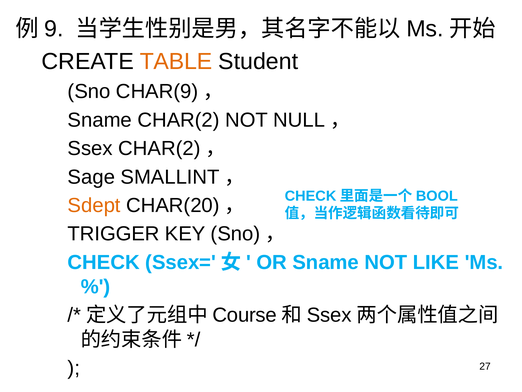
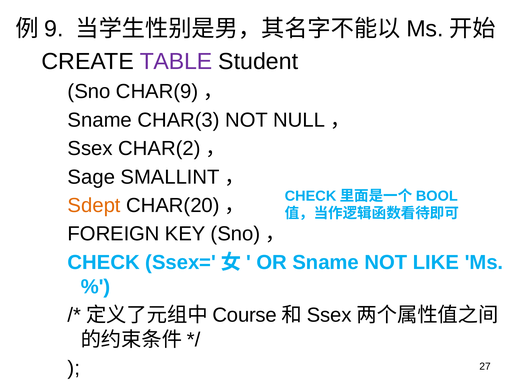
TABLE colour: orange -> purple
Sname CHAR(2: CHAR(2 -> CHAR(3
TRIGGER: TRIGGER -> FOREIGN
